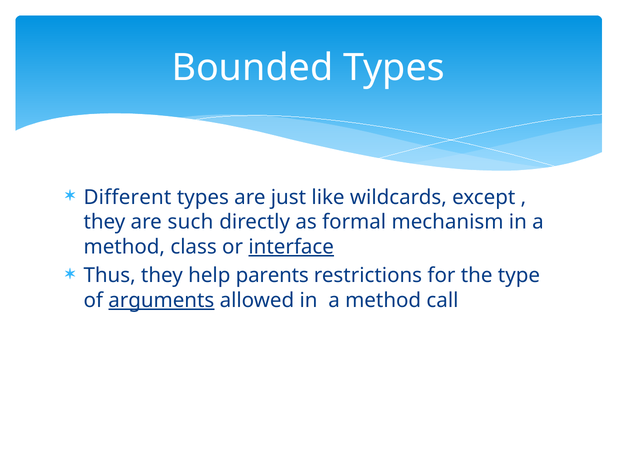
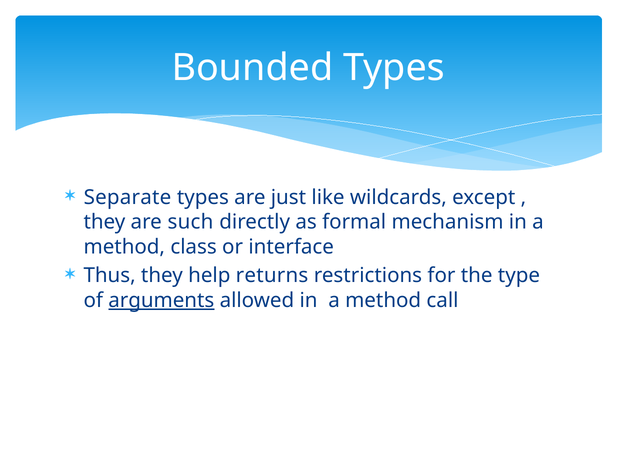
Different: Different -> Separate
interface underline: present -> none
parents: parents -> returns
